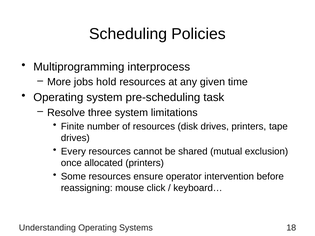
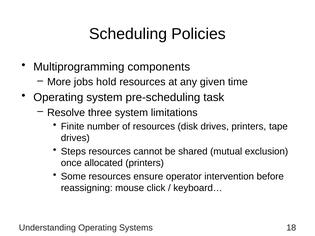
interprocess: interprocess -> components
Every: Every -> Steps
